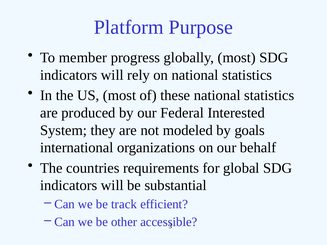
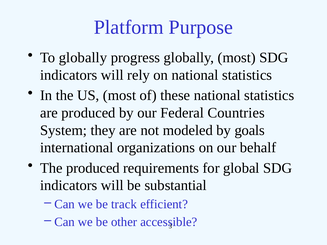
To member: member -> globally
Interested: Interested -> Countries
The countries: countries -> produced
